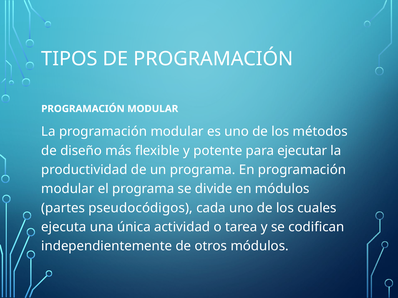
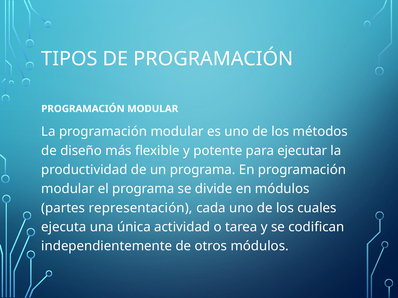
pseudocódigos: pseudocódigos -> representación
